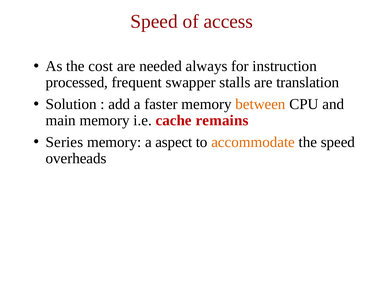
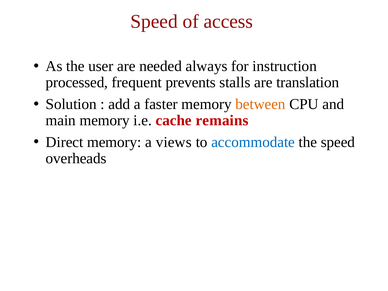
cost: cost -> user
swapper: swapper -> prevents
Series: Series -> Direct
aspect: aspect -> views
accommodate colour: orange -> blue
